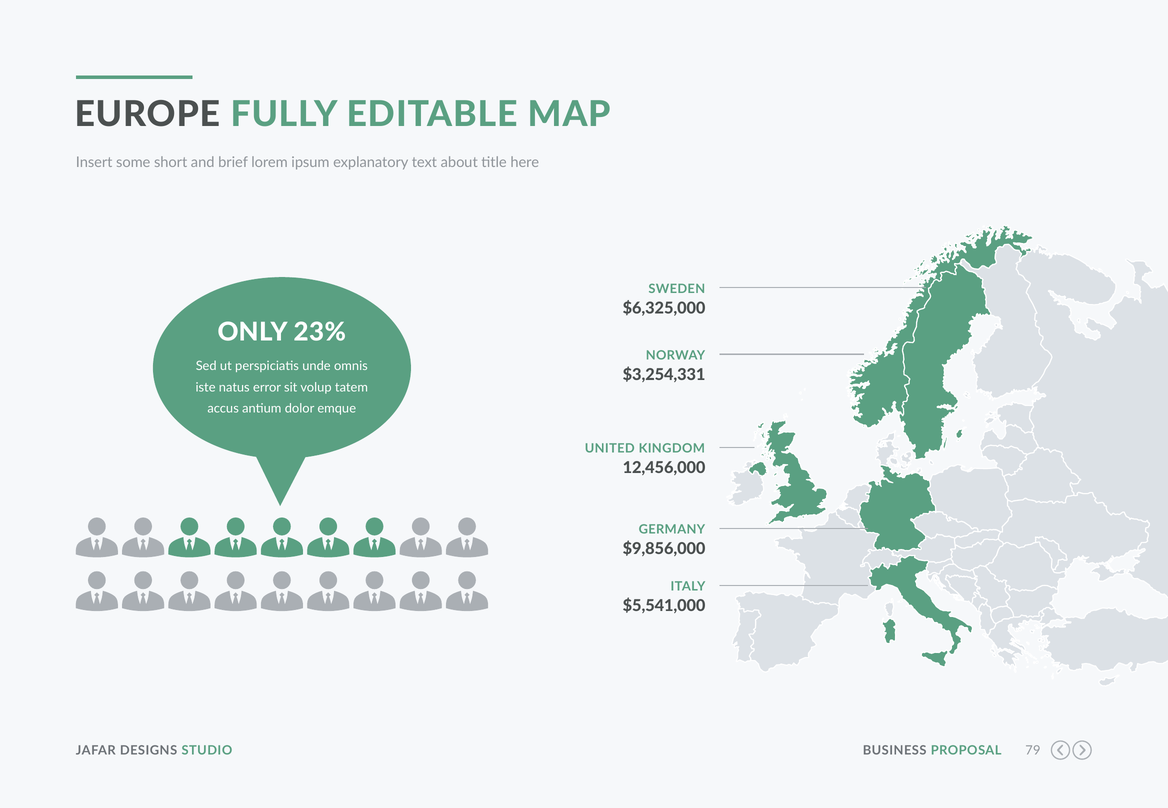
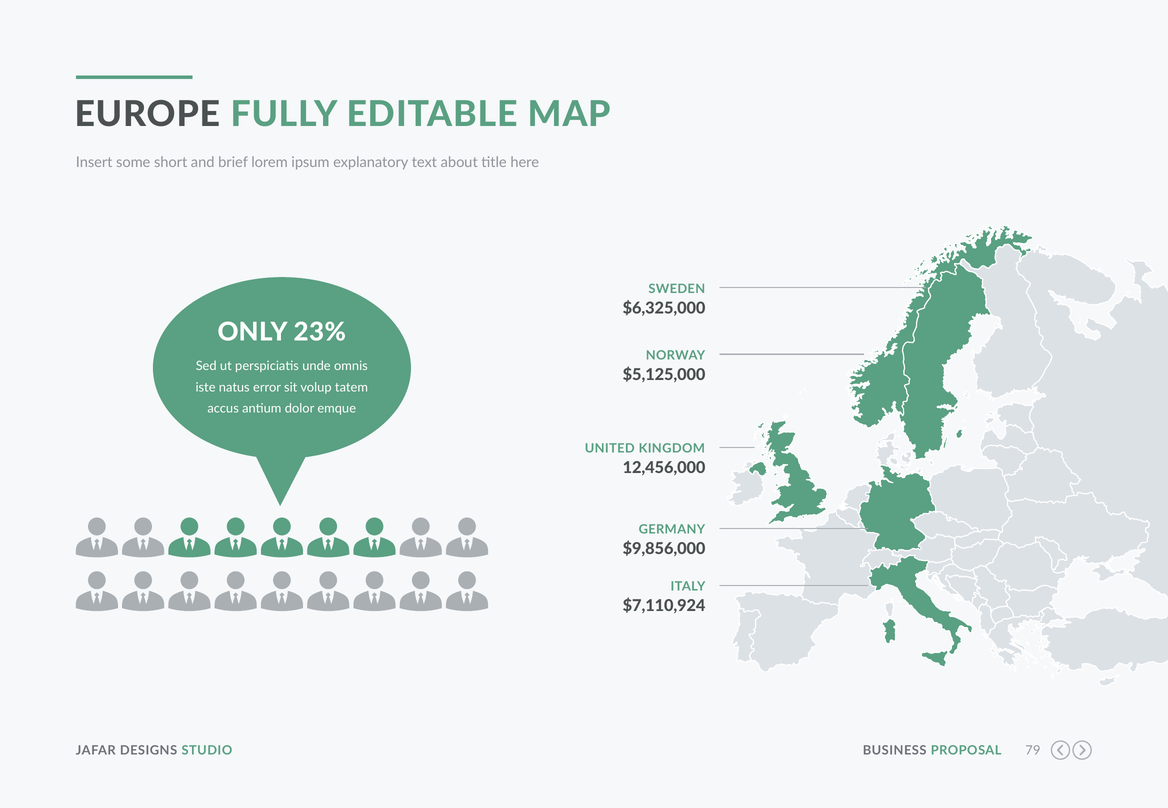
$3,254,331: $3,254,331 -> $5,125,000
$5,541,000: $5,541,000 -> $7,110,924
